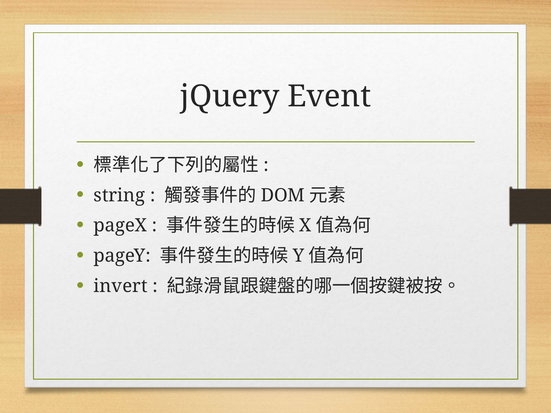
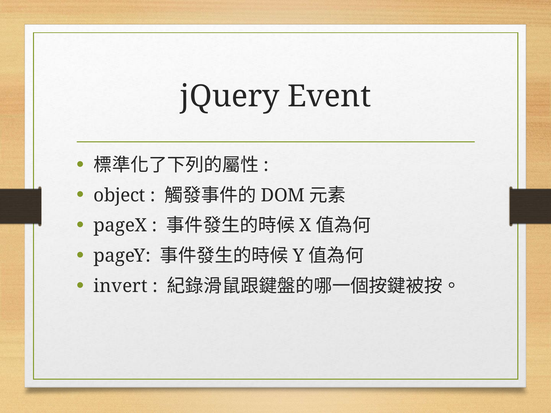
string: string -> object
